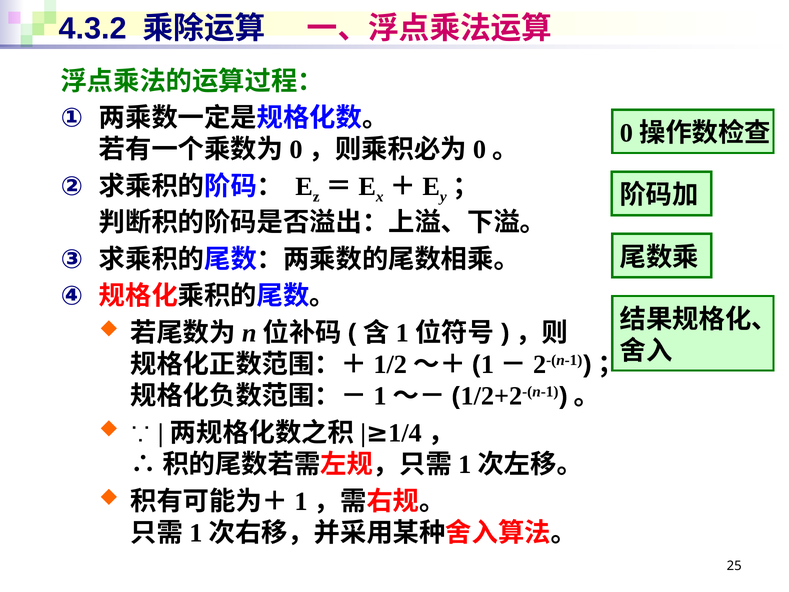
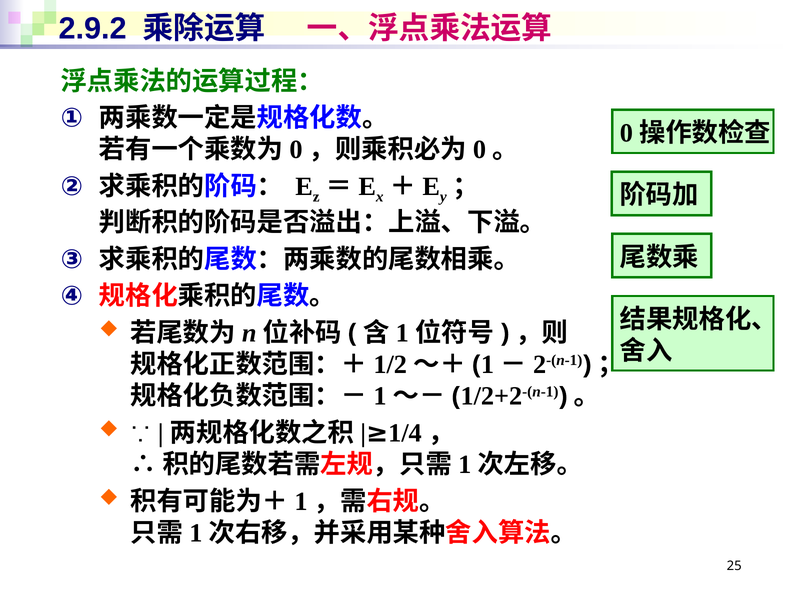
4.3.2: 4.3.2 -> 2.9.2
